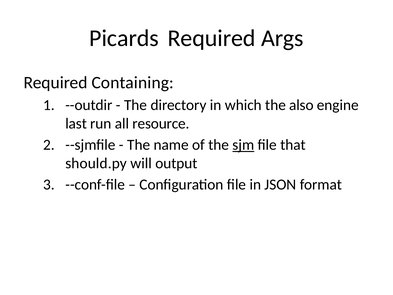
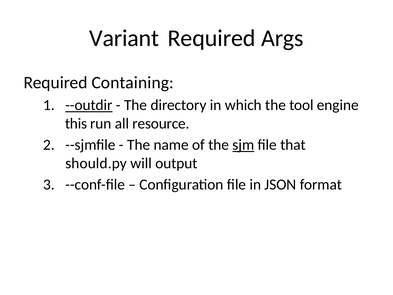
Picards: Picards -> Variant
--outdir underline: none -> present
also: also -> tool
last: last -> this
